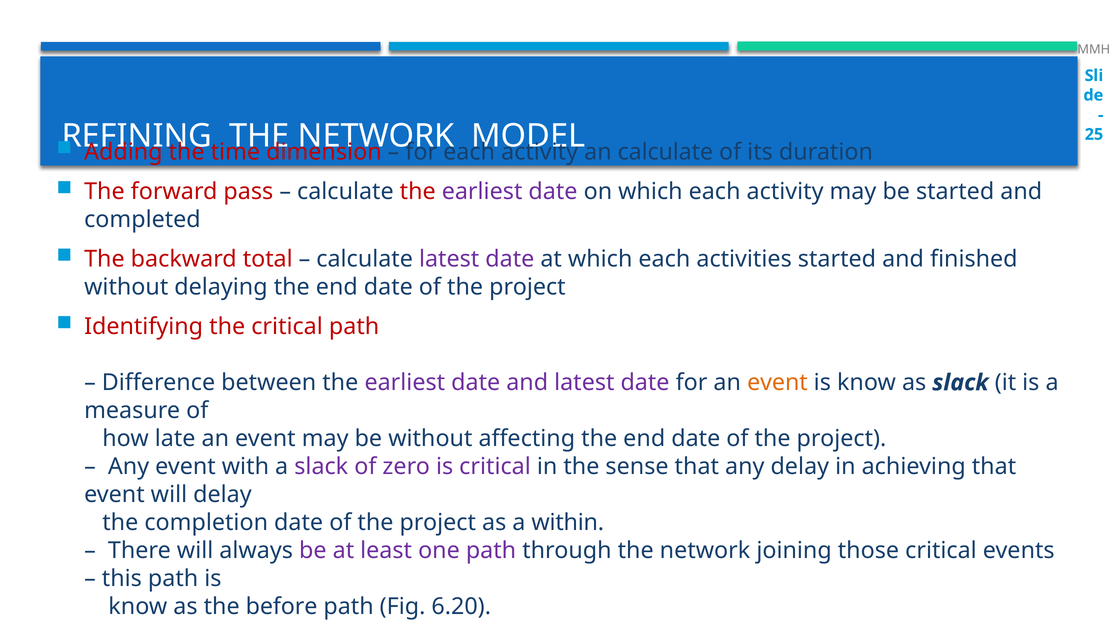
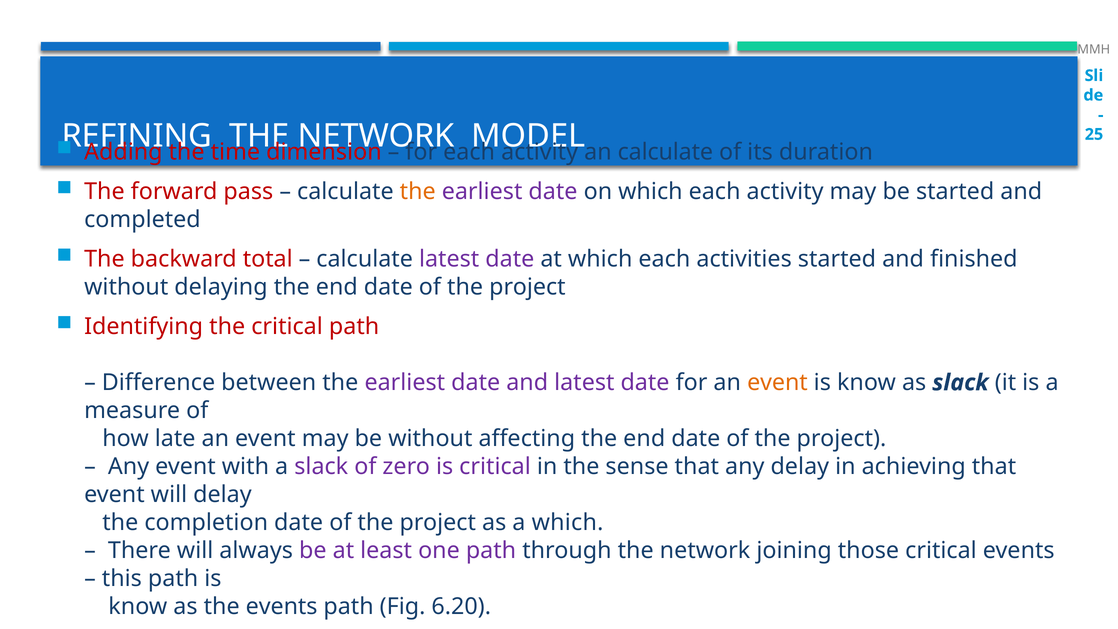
the at (418, 192) colour: red -> orange
a within: within -> which
the before: before -> events
